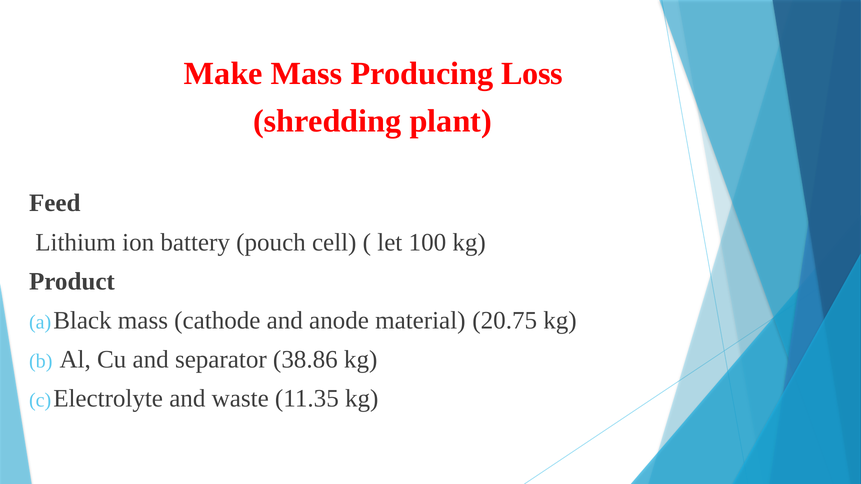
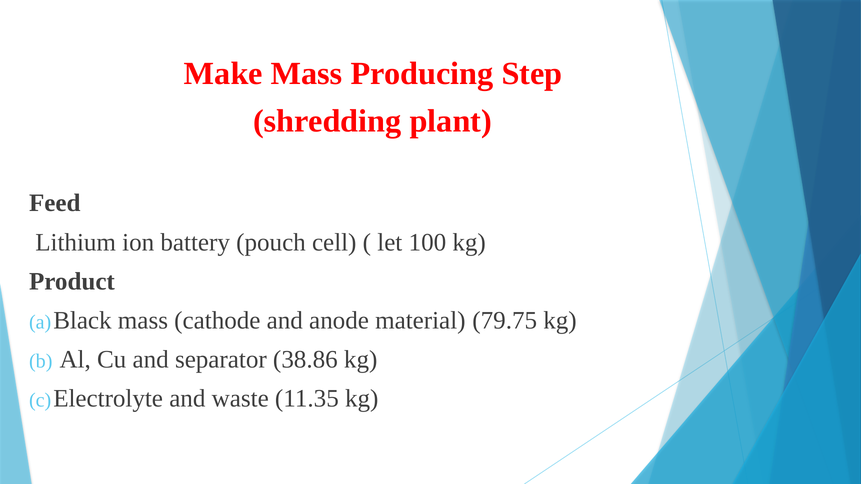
Loss: Loss -> Step
20.75: 20.75 -> 79.75
